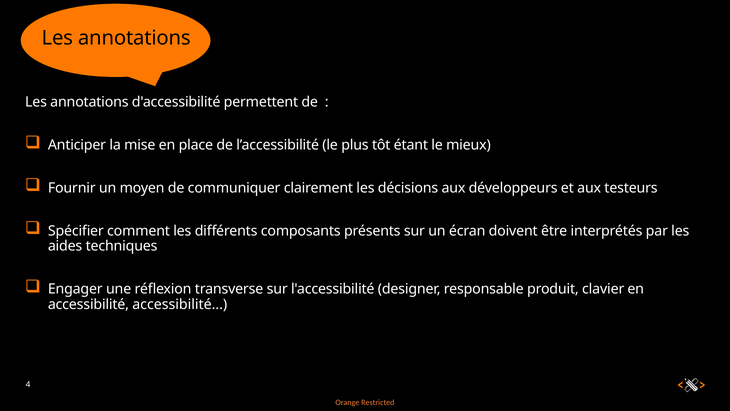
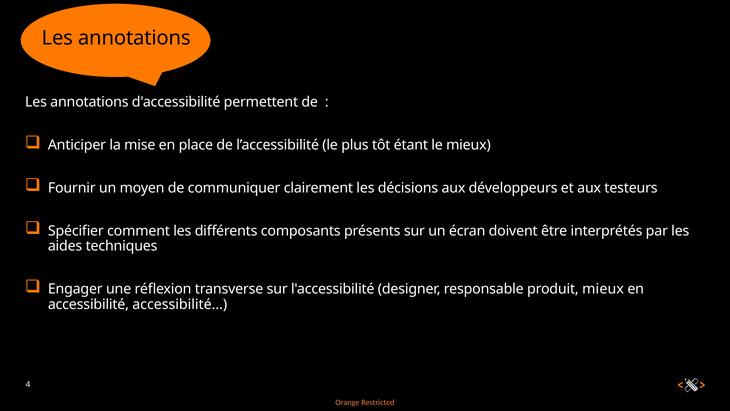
produit clavier: clavier -> mieux
